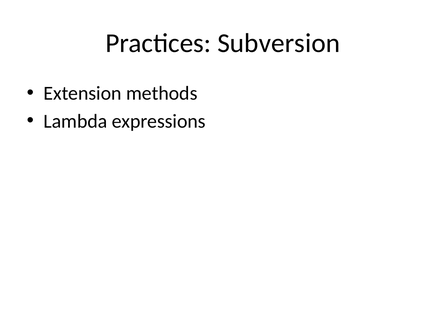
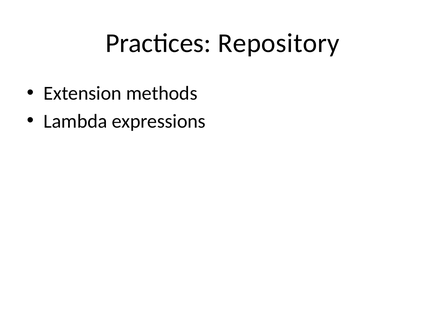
Subversion: Subversion -> Repository
